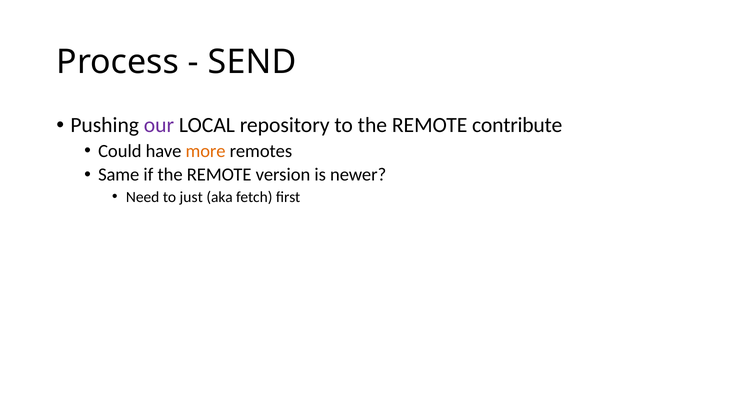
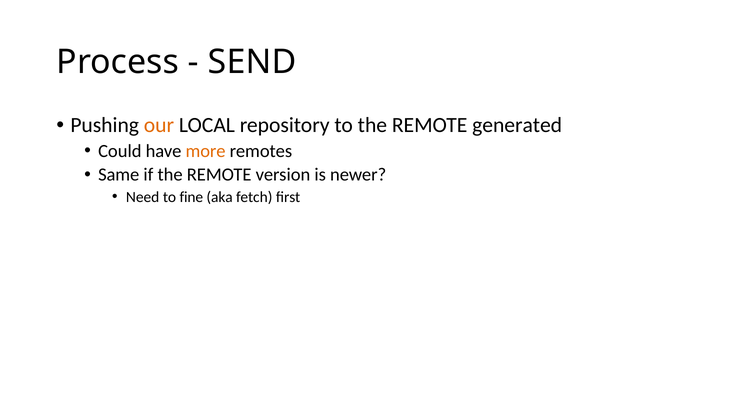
our colour: purple -> orange
contribute: contribute -> generated
just: just -> fine
